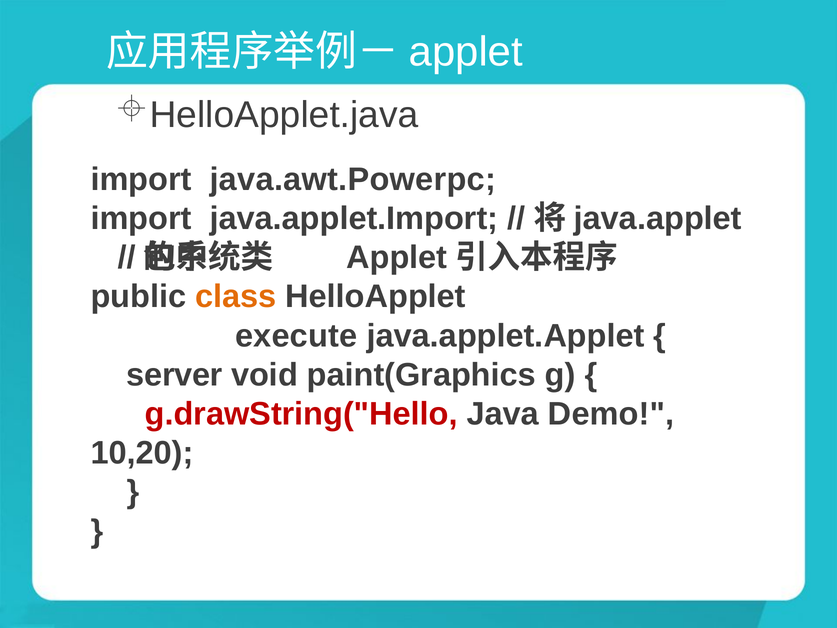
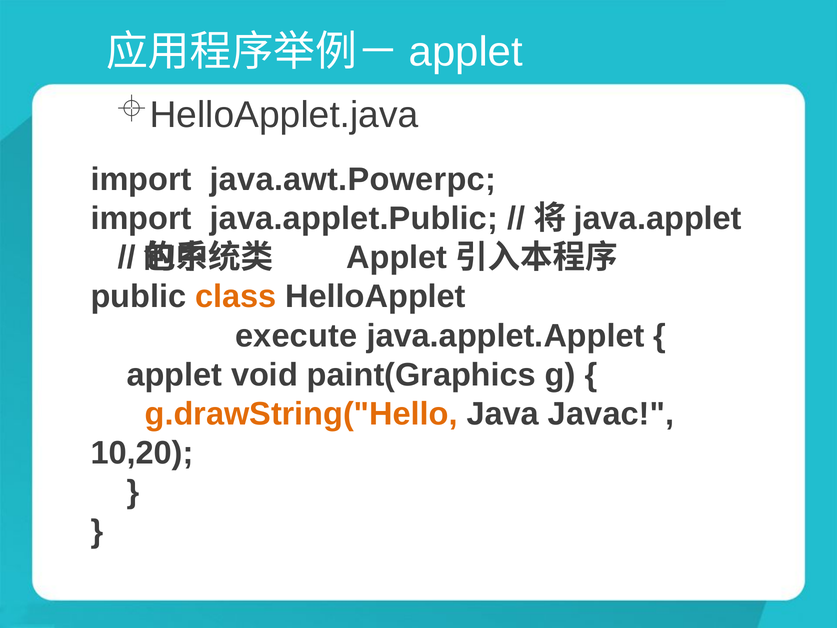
java.applet.Import: java.applet.Import -> java.applet.Public
server at (175, 375): server -> applet
g.drawString("Hello colour: red -> orange
Demo: Demo -> Javac
